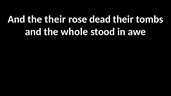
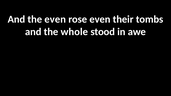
the their: their -> even
rose dead: dead -> even
